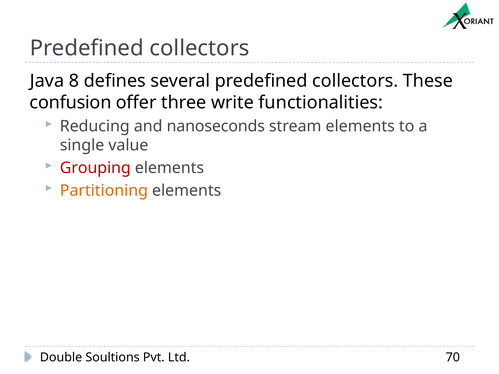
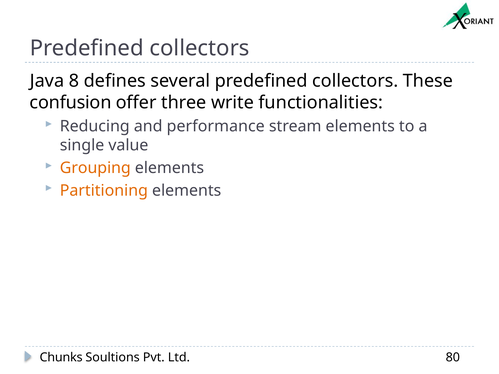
nanoseconds: nanoseconds -> performance
Grouping colour: red -> orange
Double: Double -> Chunks
70: 70 -> 80
